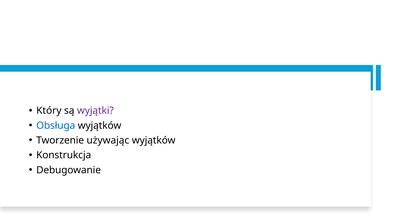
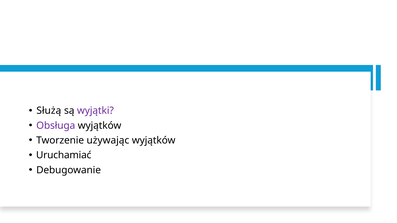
Który: Który -> Służą
Obsługa colour: blue -> purple
Konstrukcja: Konstrukcja -> Uruchamiać
